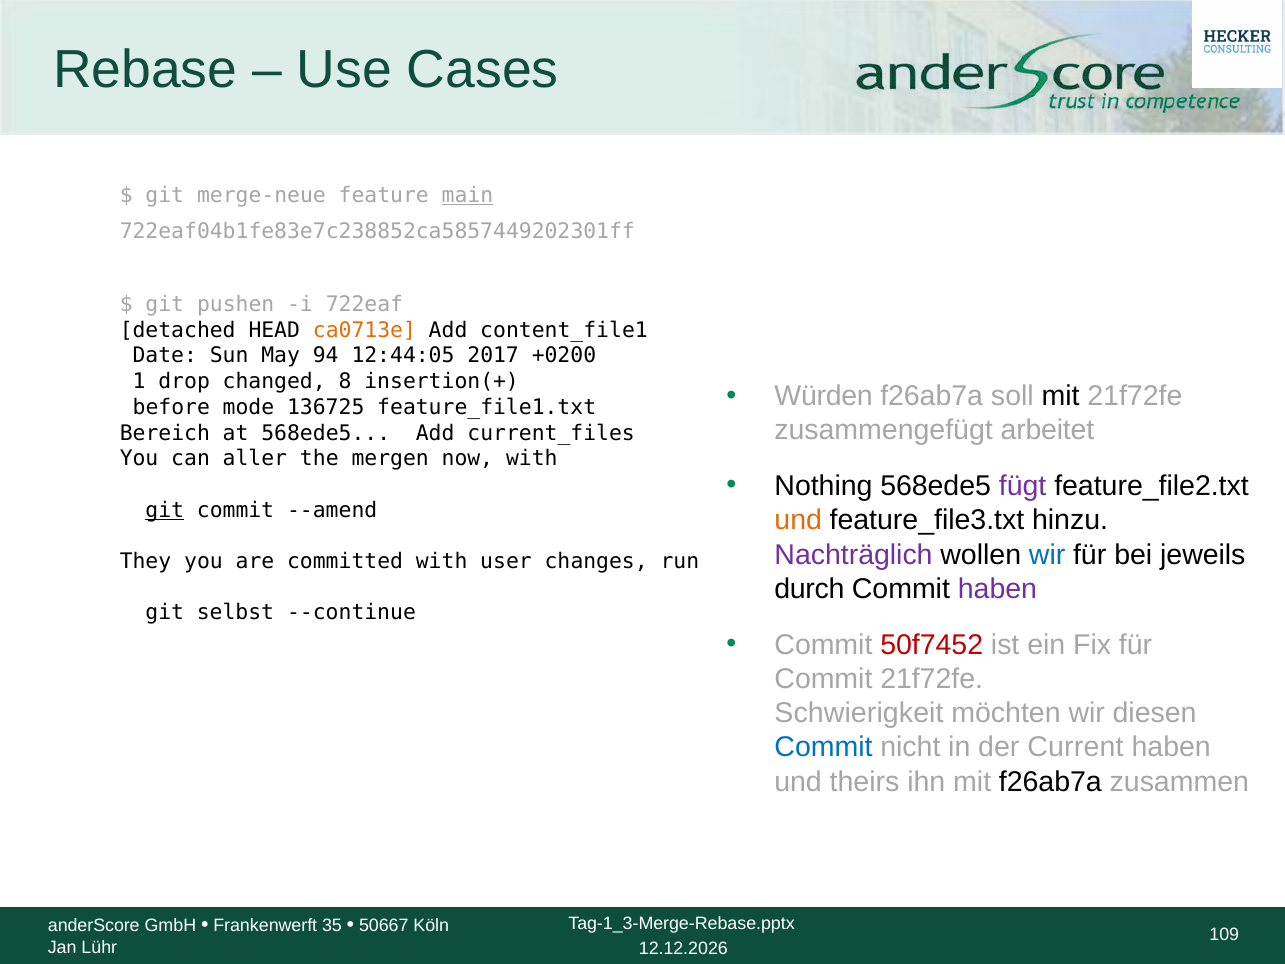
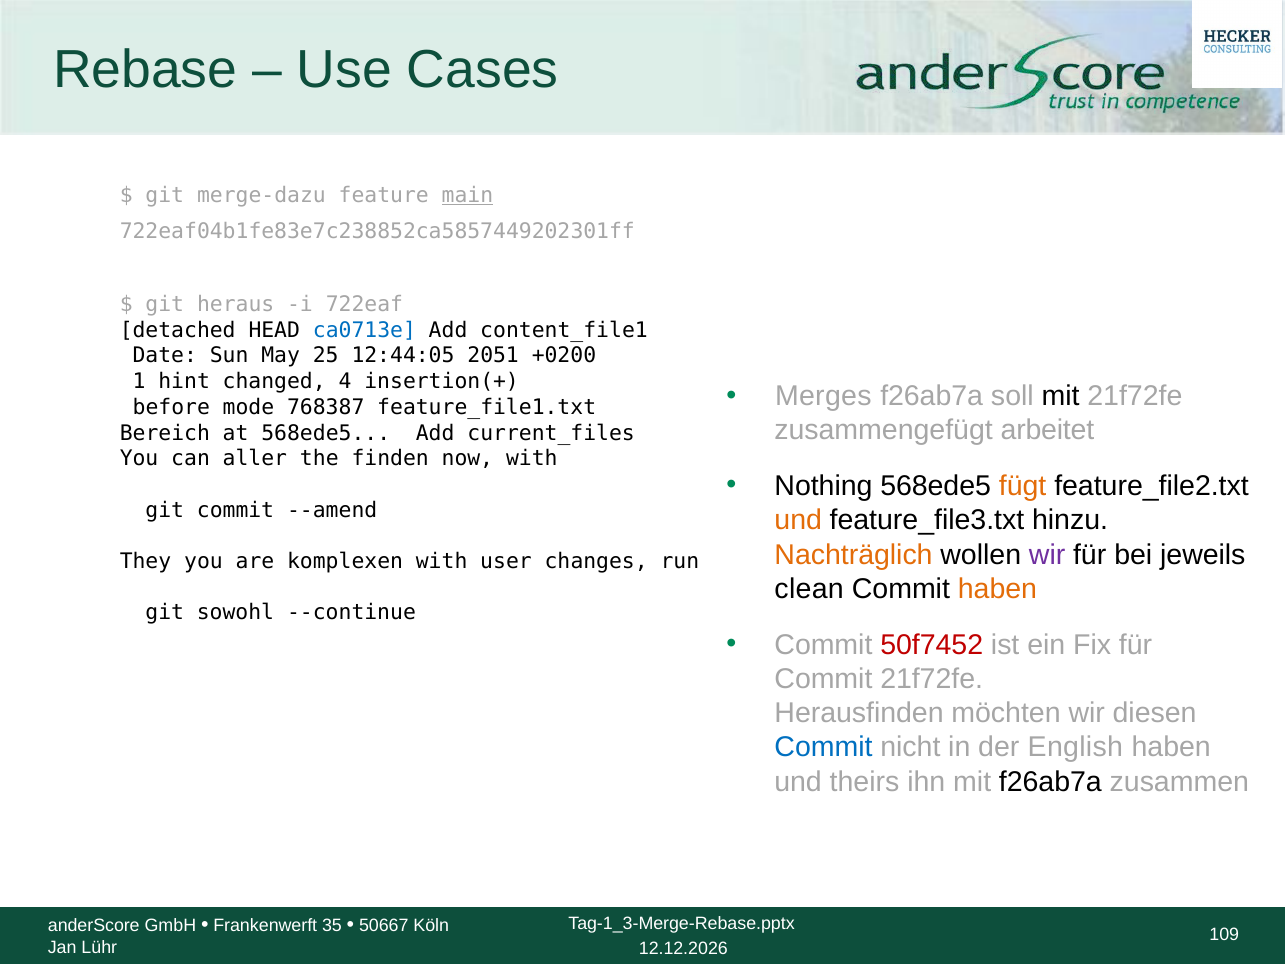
merge-neue: merge-neue -> merge-dazu
pushen: pushen -> heraus
ca0713e colour: orange -> blue
94: 94 -> 25
2017: 2017 -> 2051
drop: drop -> hint
8: 8 -> 4
Würden: Würden -> Merges
136725: 136725 -> 768387
mergen: mergen -> finden
fügt colour: purple -> orange
git at (165, 510) underline: present -> none
Nachträglich colour: purple -> orange
wir at (1047, 555) colour: blue -> purple
committed: committed -> komplexen
durch: durch -> clean
haben at (997, 589) colour: purple -> orange
selbst: selbst -> sowohl
Schwierigkeit: Schwierigkeit -> Herausfinden
Current: Current -> English
